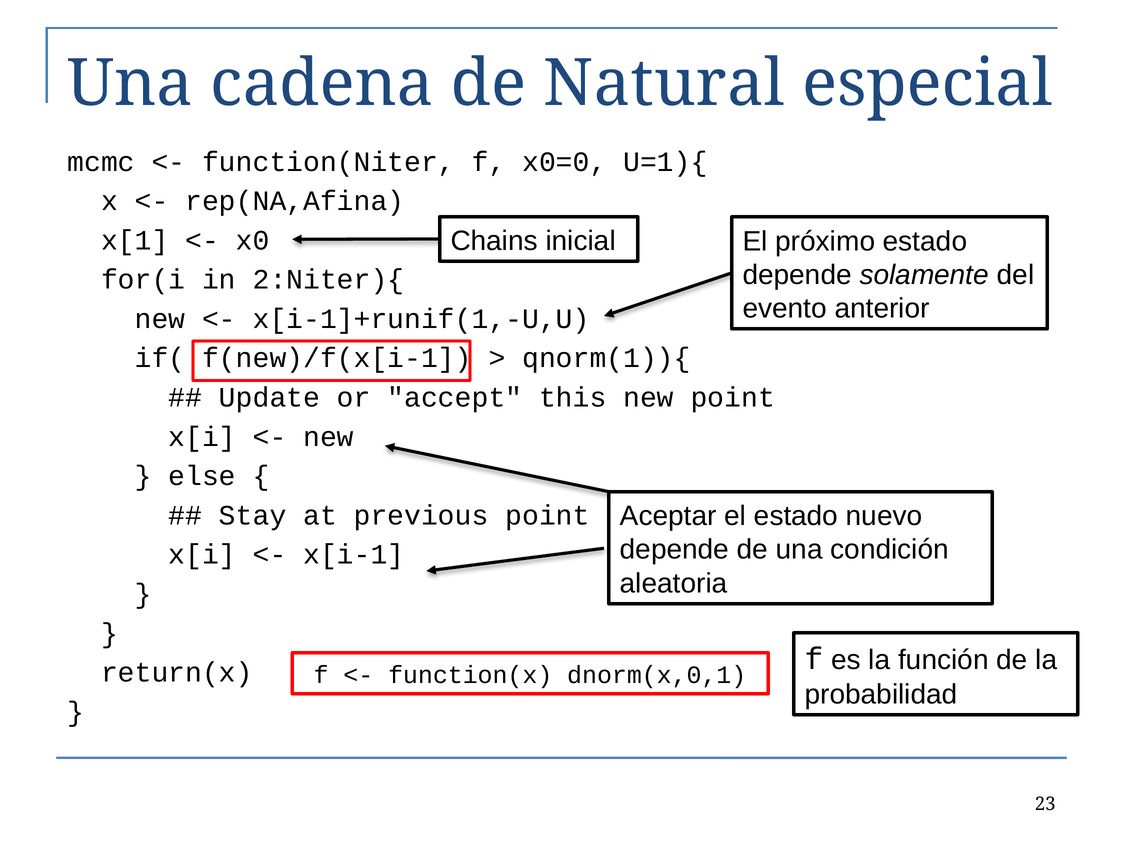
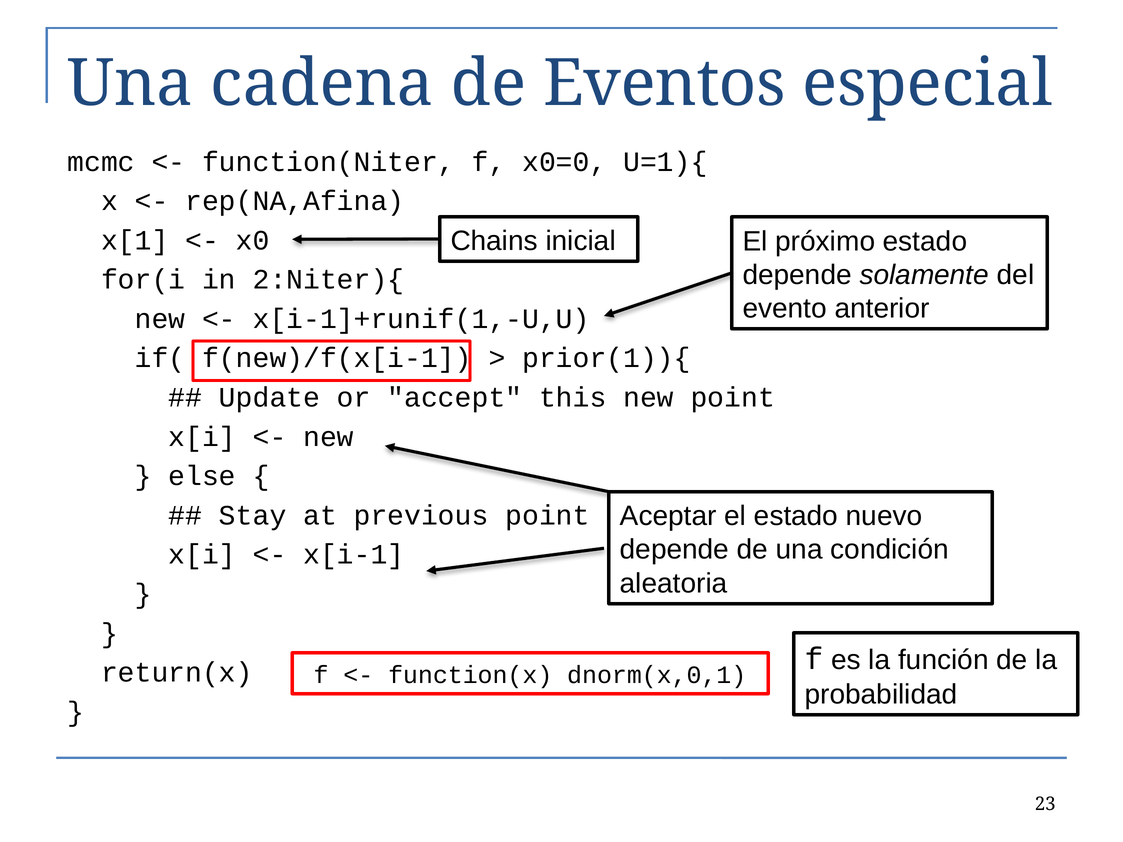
Natural: Natural -> Eventos
qnorm(1)){: qnorm(1)){ -> prior(1)){
